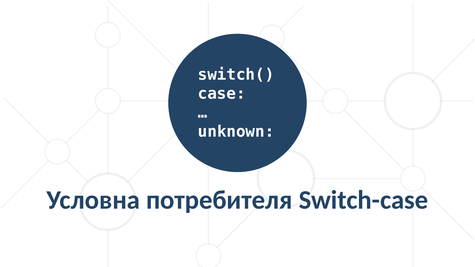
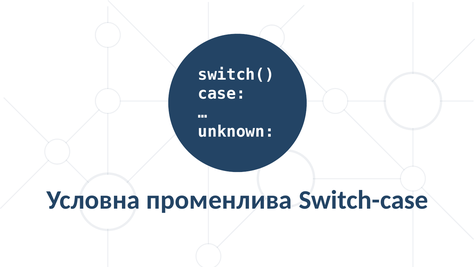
потребителя: потребителя -> променлива
